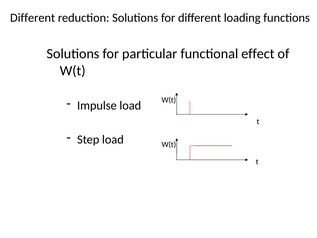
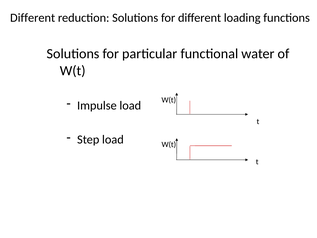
effect: effect -> water
